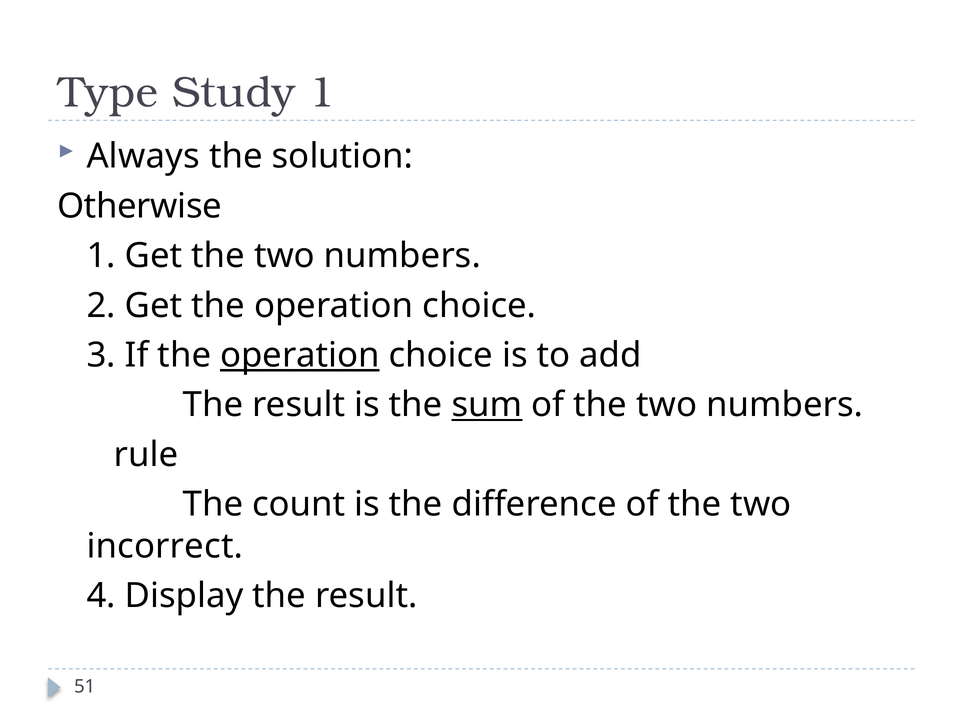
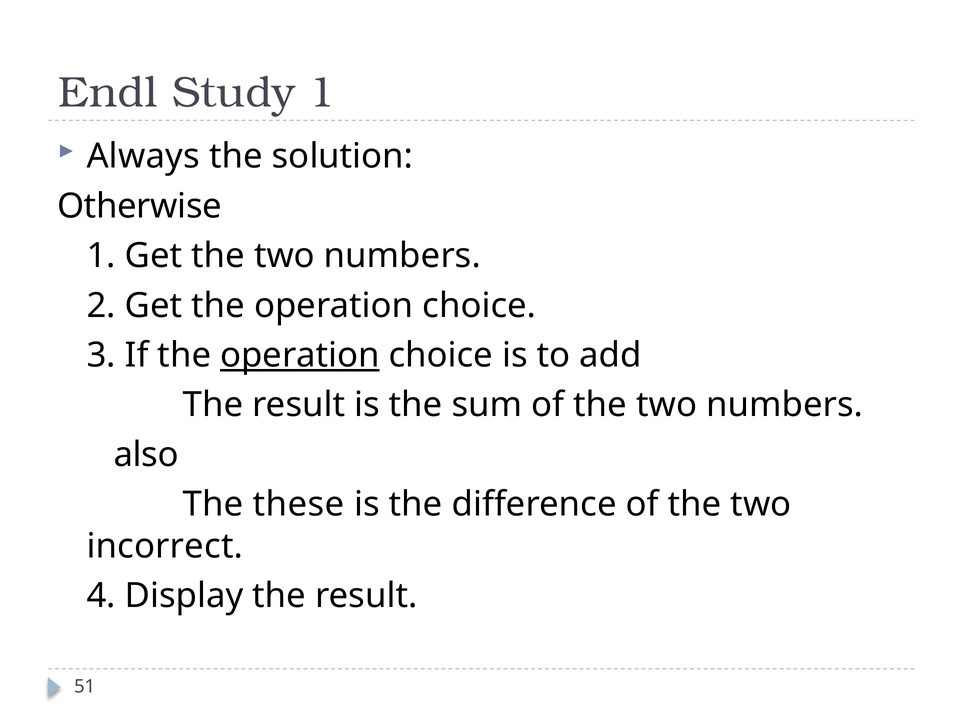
Type: Type -> Endl
sum underline: present -> none
rule: rule -> also
count: count -> these
